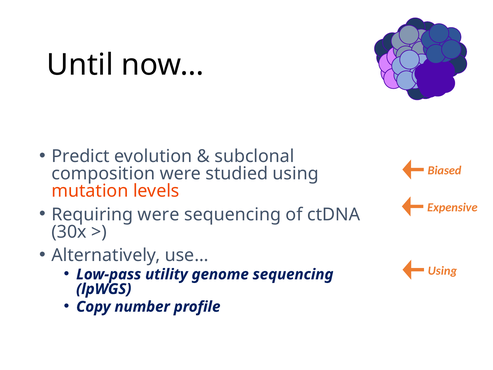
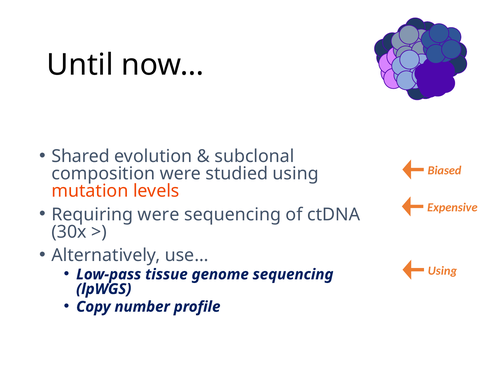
Predict: Predict -> Shared
utility: utility -> tissue
